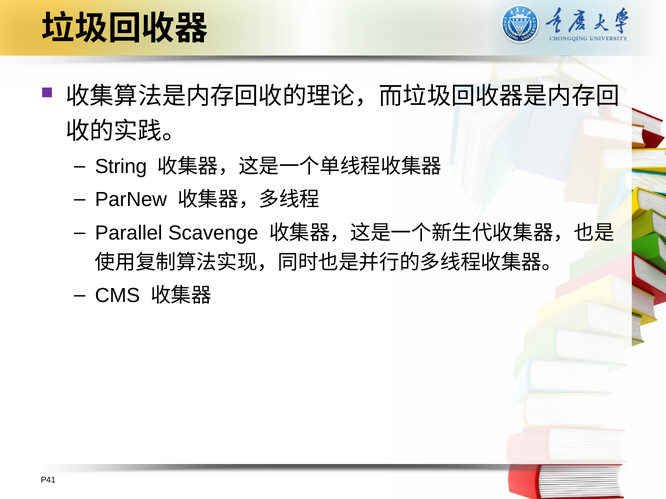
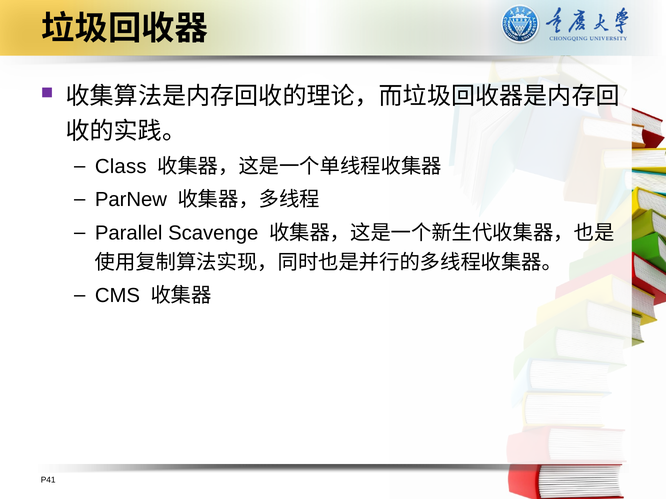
String: String -> Class
